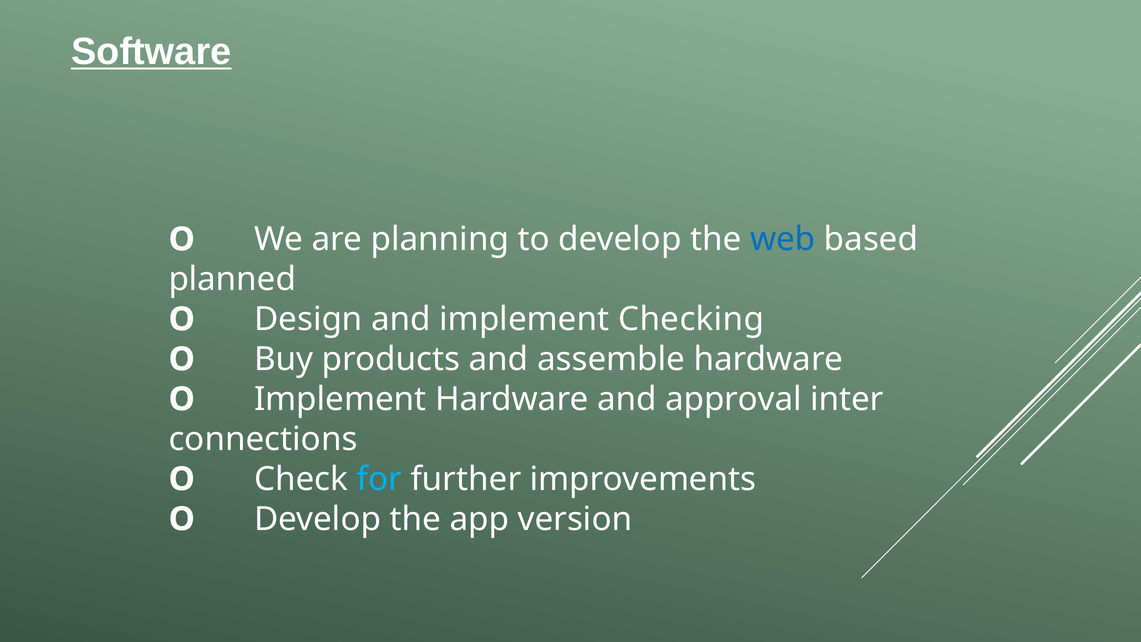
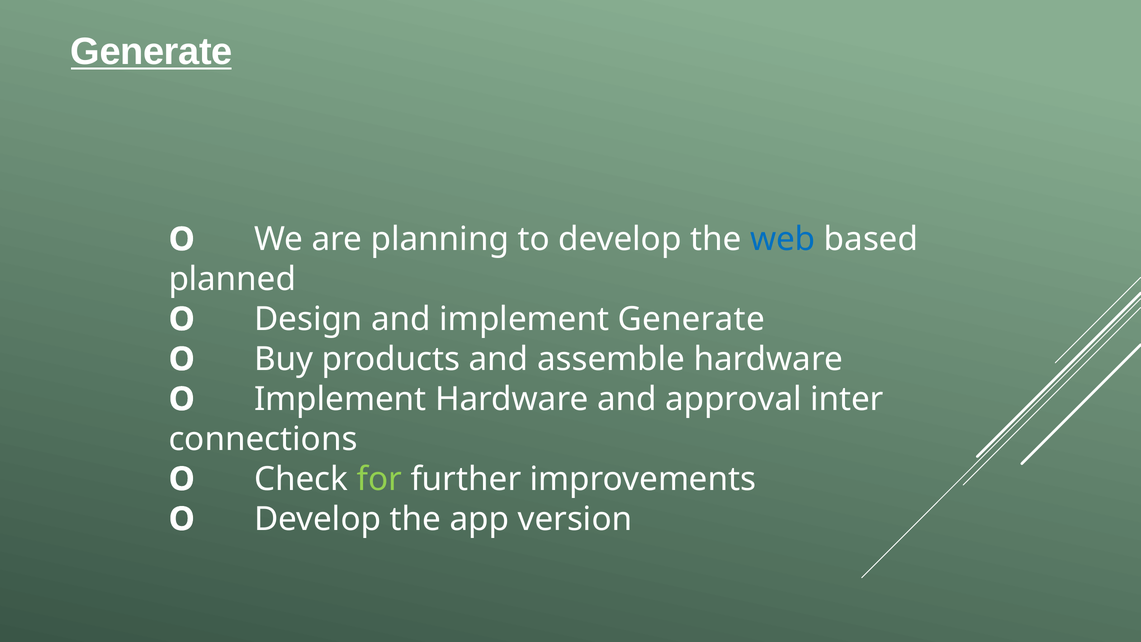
Software at (151, 52): Software -> Generate
implement Checking: Checking -> Generate
for colour: light blue -> light green
